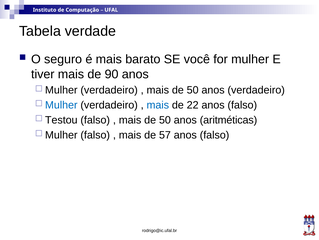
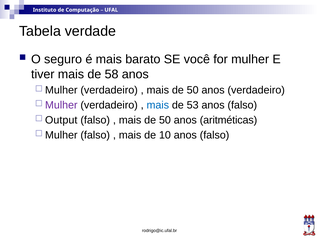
90: 90 -> 58
Mulher at (61, 105) colour: blue -> purple
22: 22 -> 53
Testou: Testou -> Output
57: 57 -> 10
